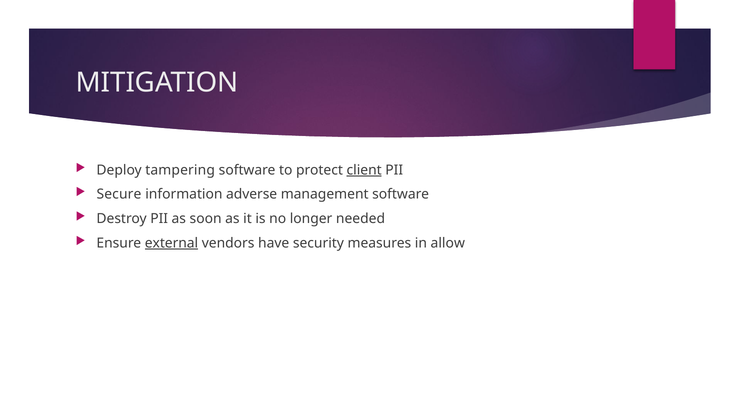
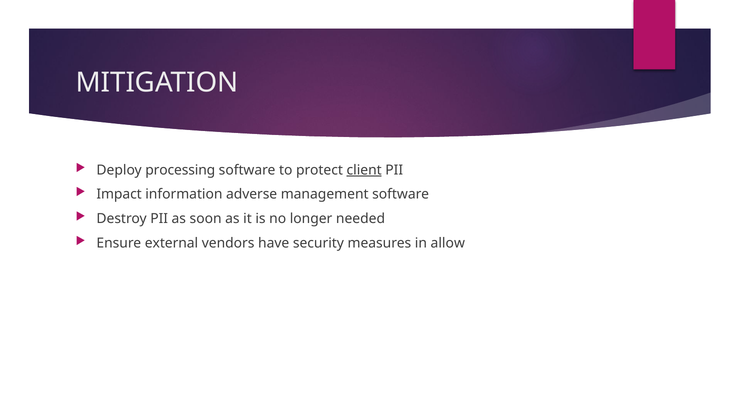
tampering: tampering -> processing
Secure: Secure -> Impact
external underline: present -> none
